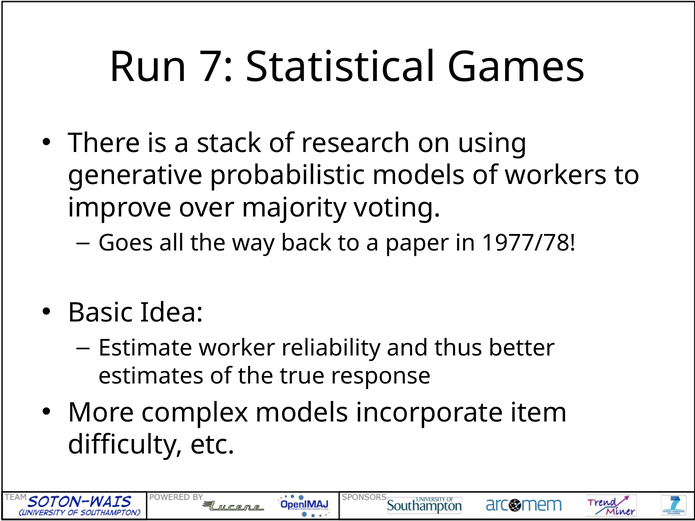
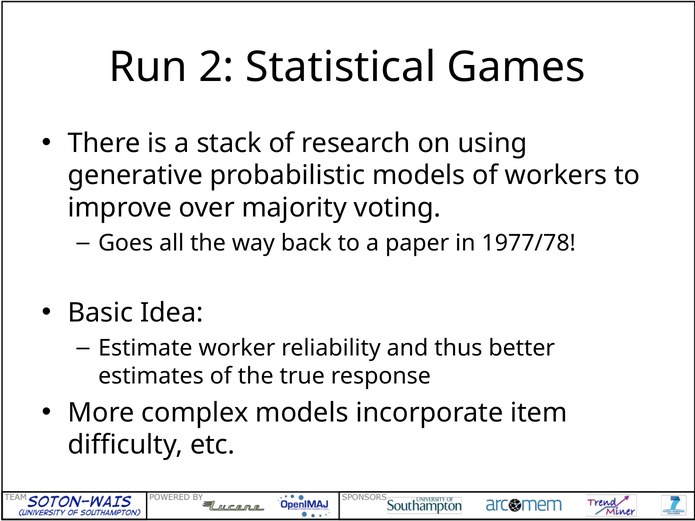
7: 7 -> 2
